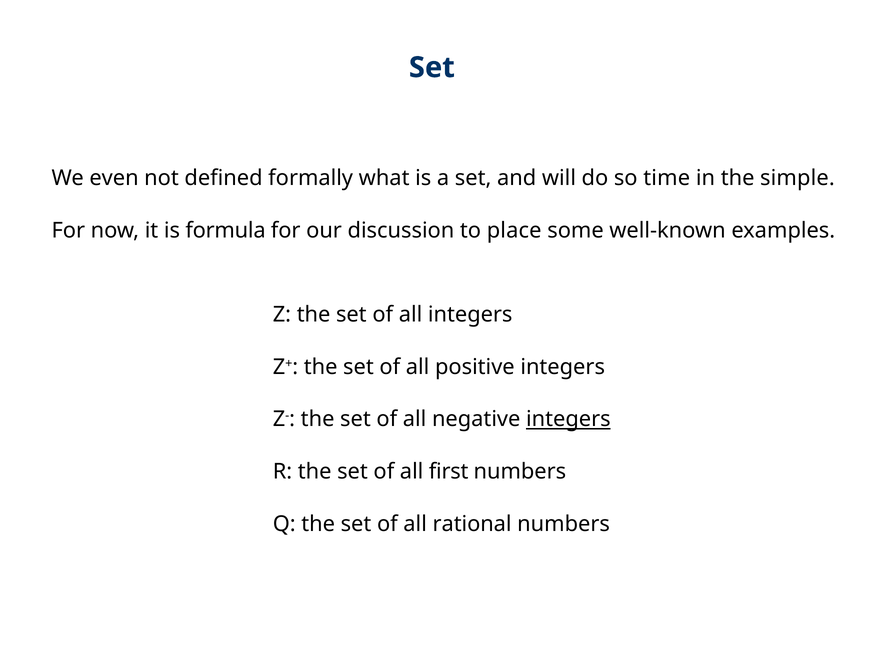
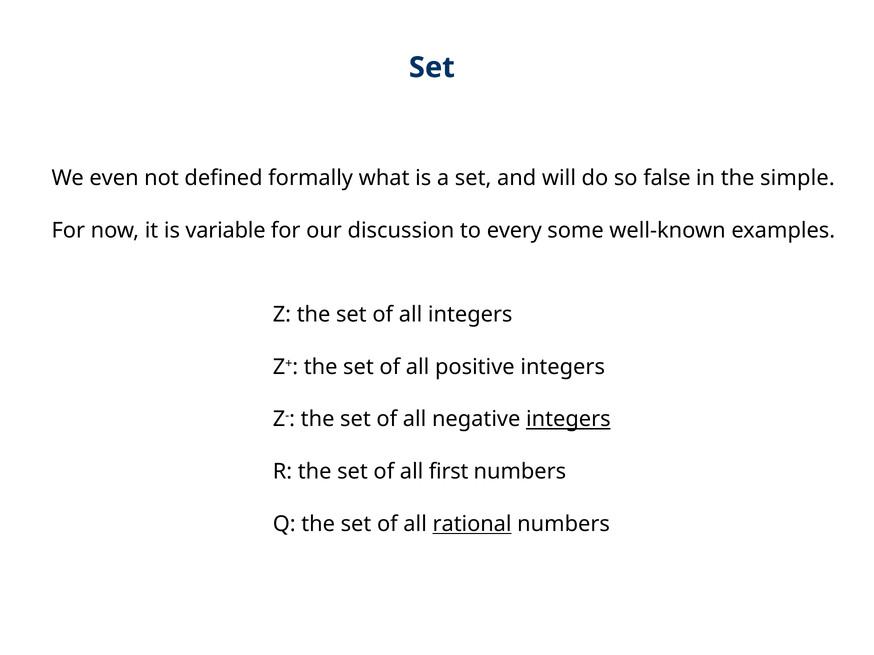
time: time -> false
formula: formula -> variable
place: place -> every
rational underline: none -> present
